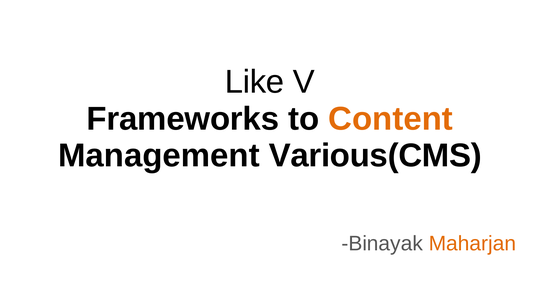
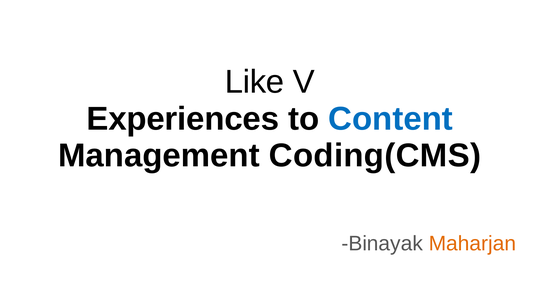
Frameworks: Frameworks -> Experiences
Content colour: orange -> blue
Various(CMS: Various(CMS -> Coding(CMS
